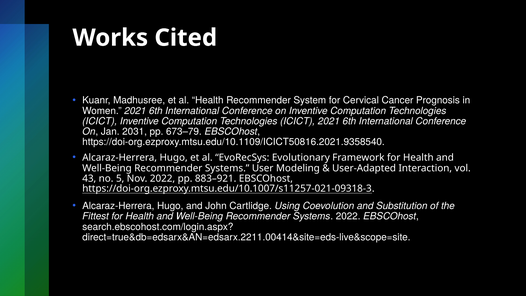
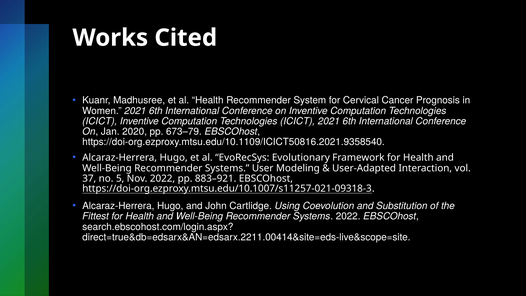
2031: 2031 -> 2020
43: 43 -> 37
